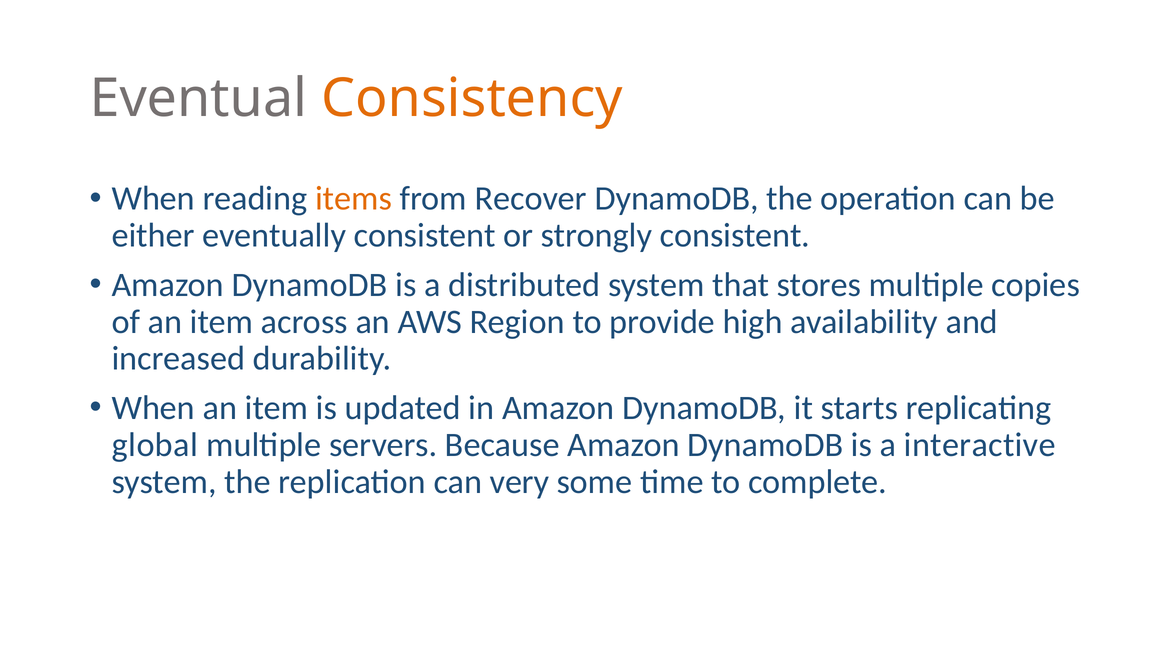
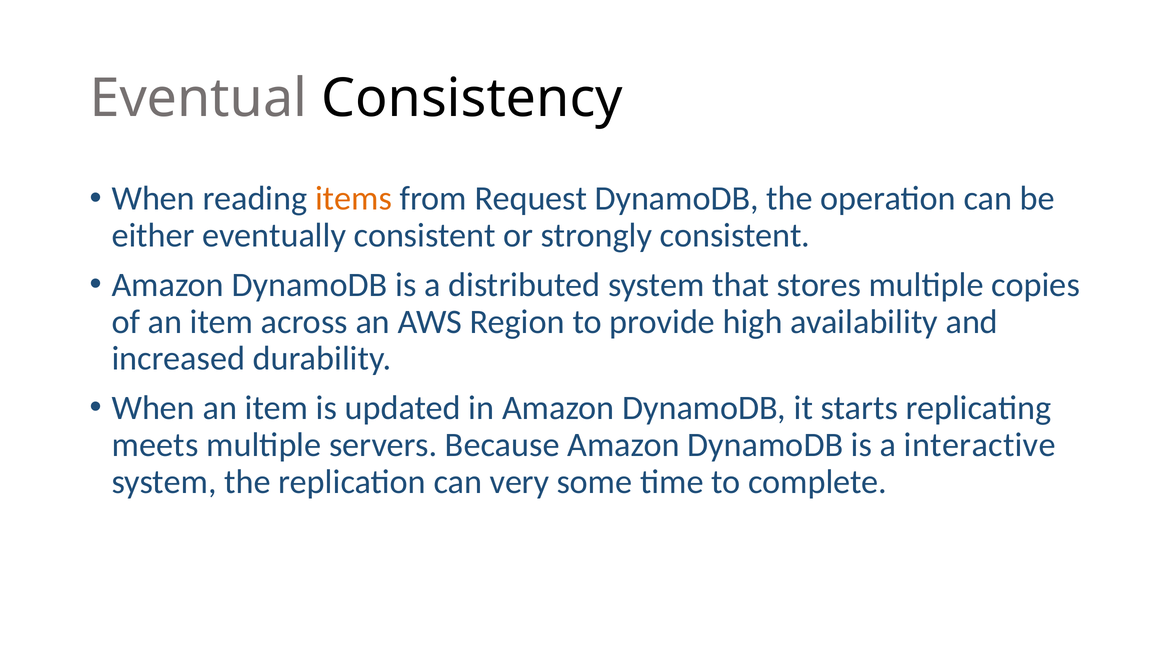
Consistency colour: orange -> black
Recover: Recover -> Request
global: global -> meets
